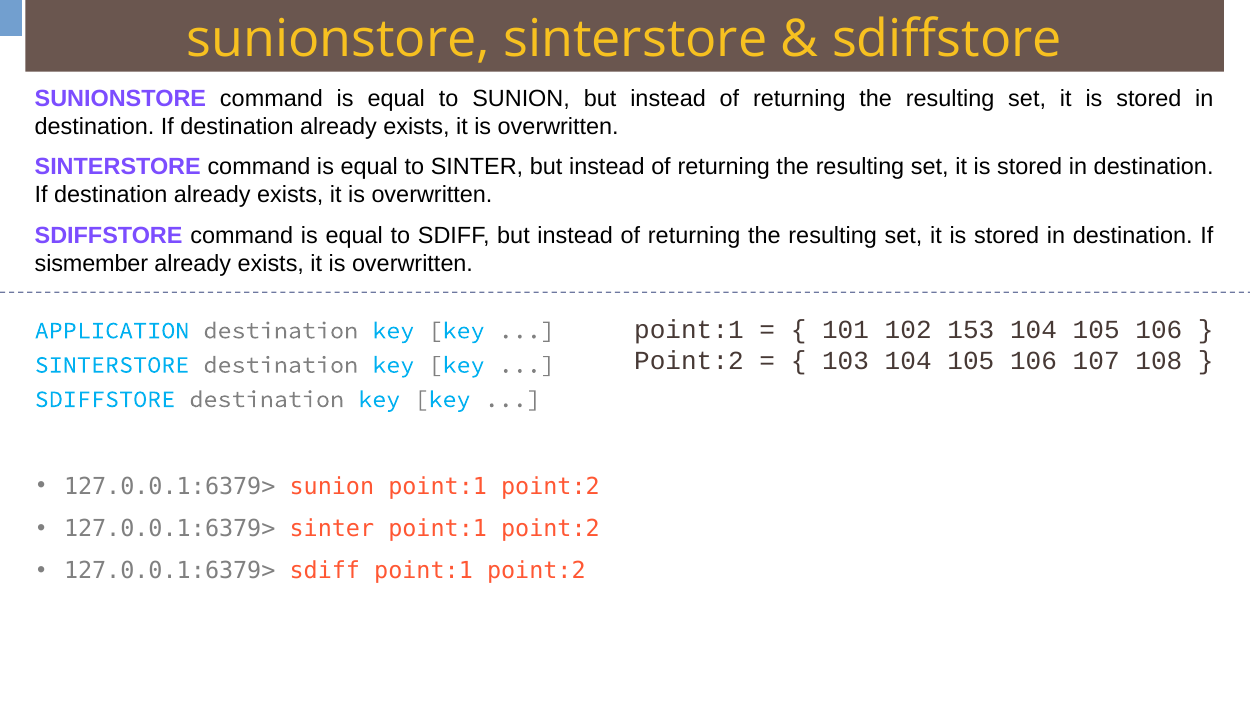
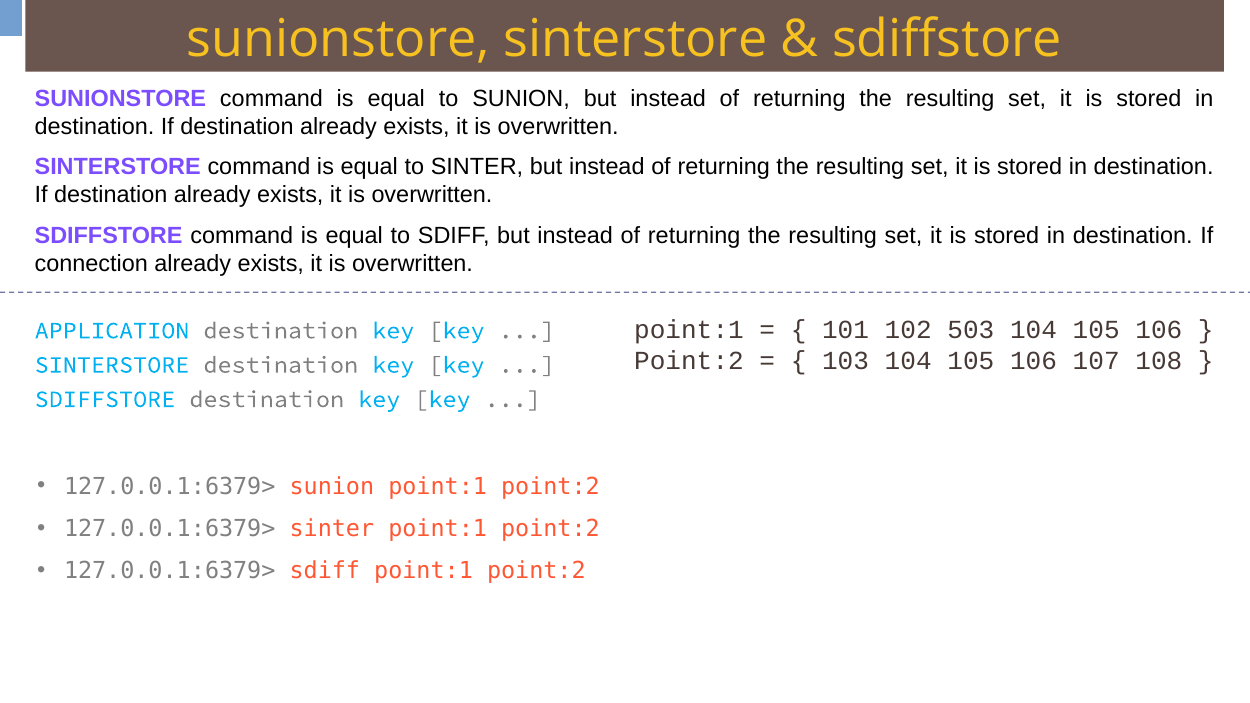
sismember: sismember -> connection
153: 153 -> 503
